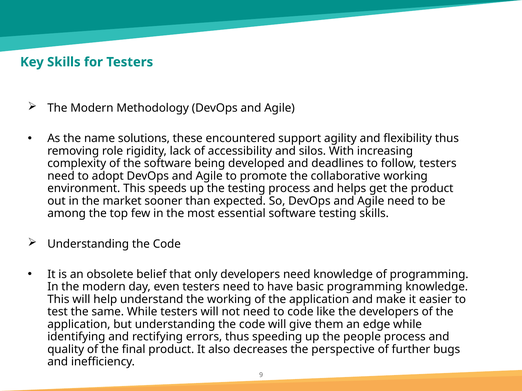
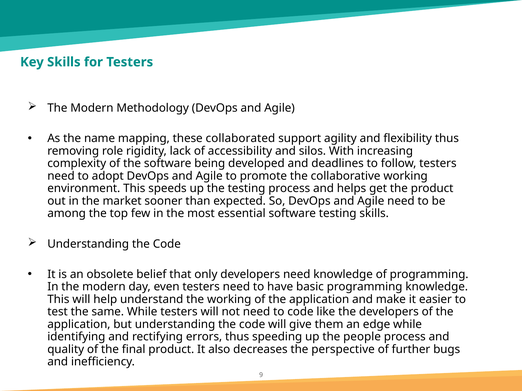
solutions: solutions -> mapping
encountered: encountered -> collaborated
